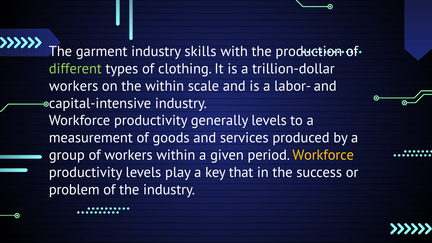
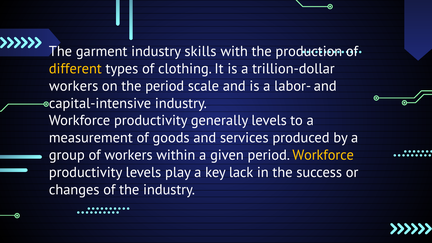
different colour: light green -> yellow
the within: within -> period
that: that -> lack
problem: problem -> changes
